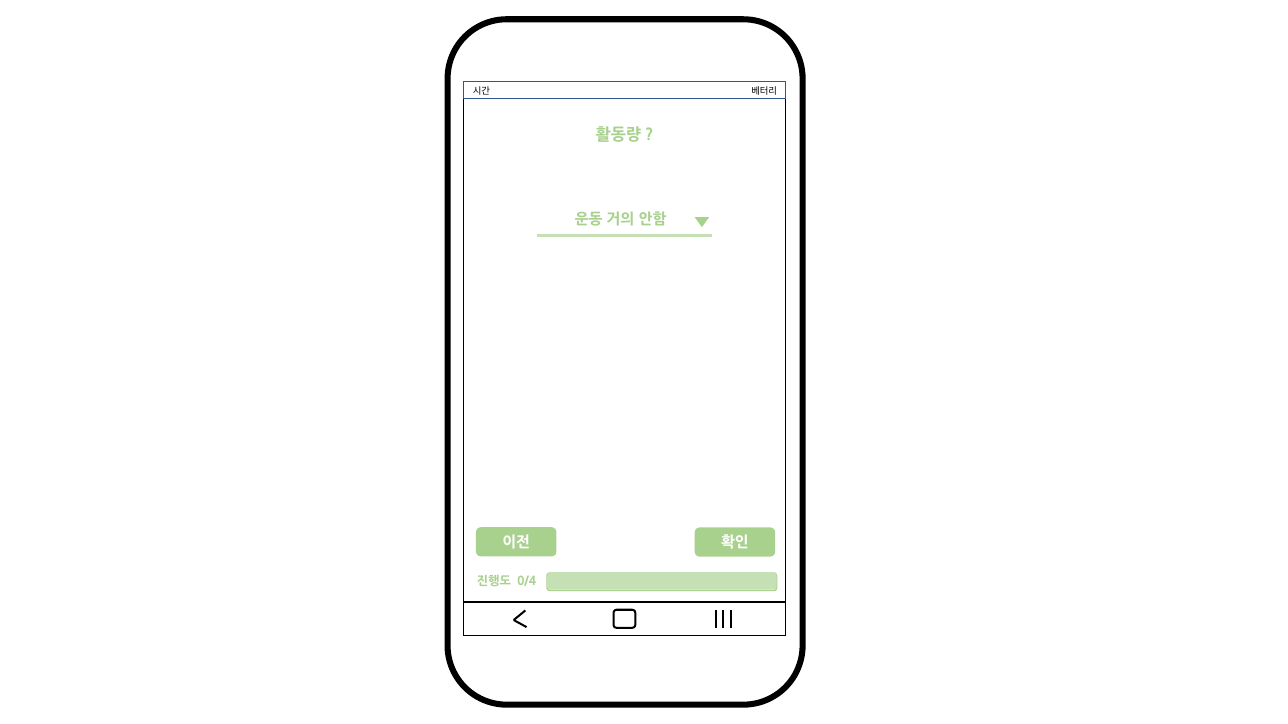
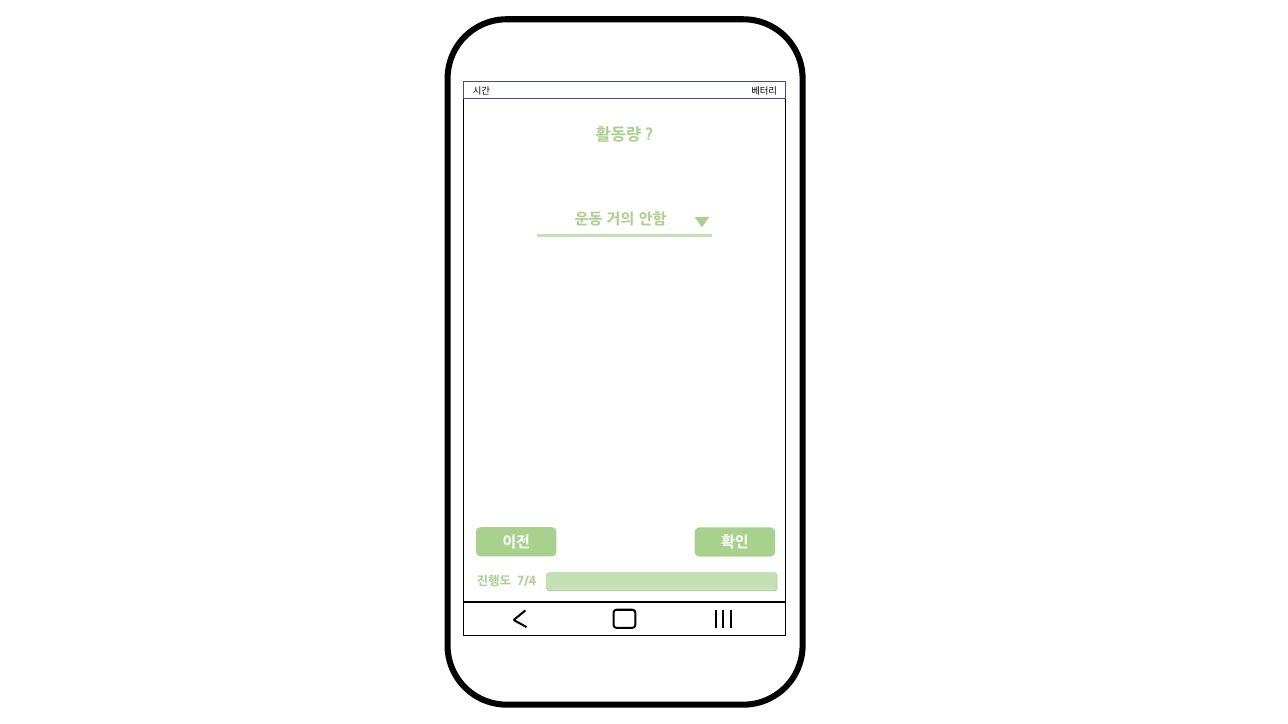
0/4: 0/4 -> 7/4
